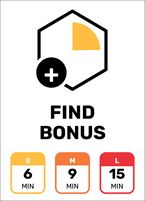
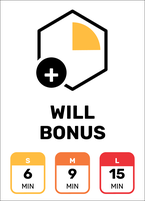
FIND: FIND -> WILL
